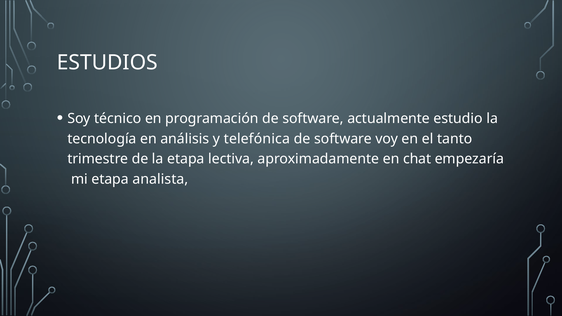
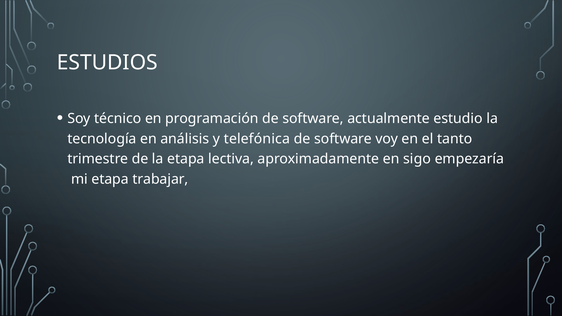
chat: chat -> sigo
analista: analista -> trabajar
